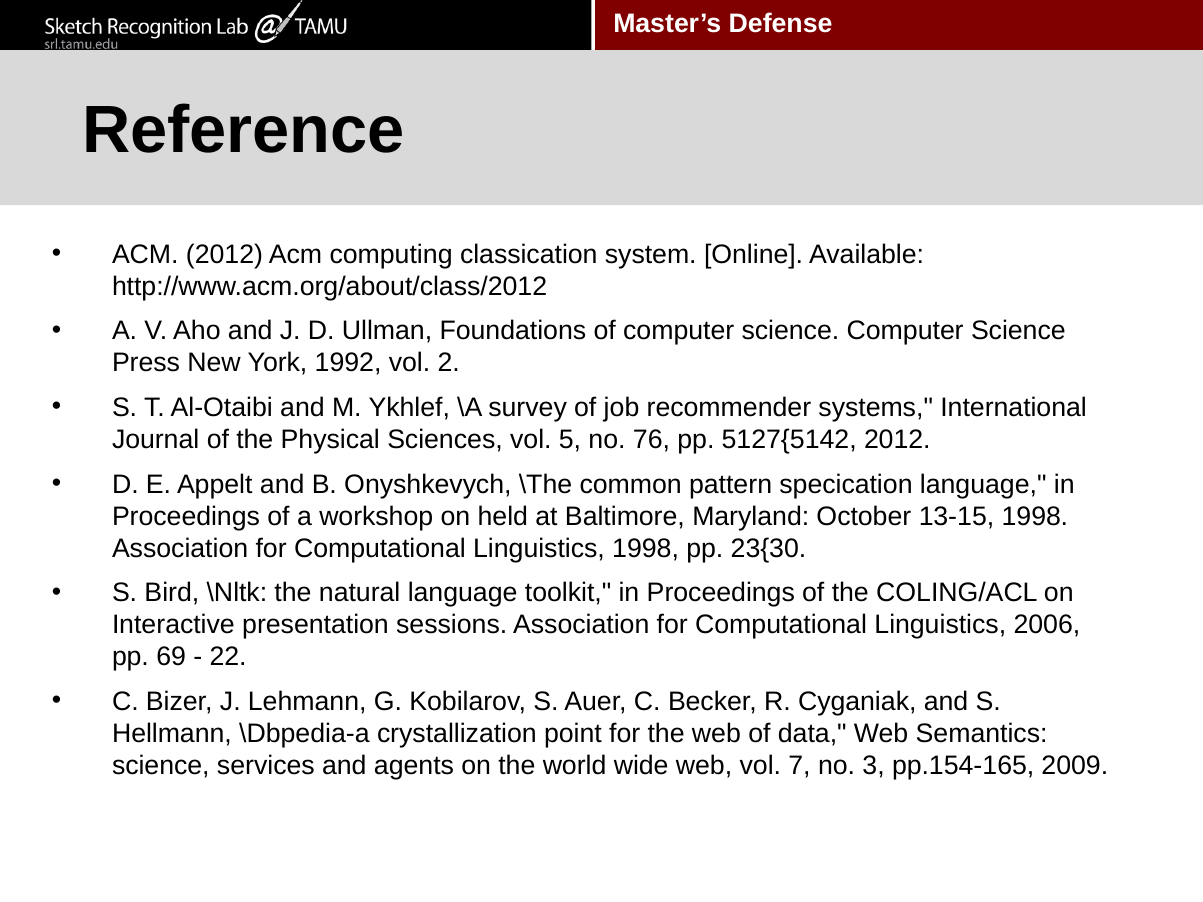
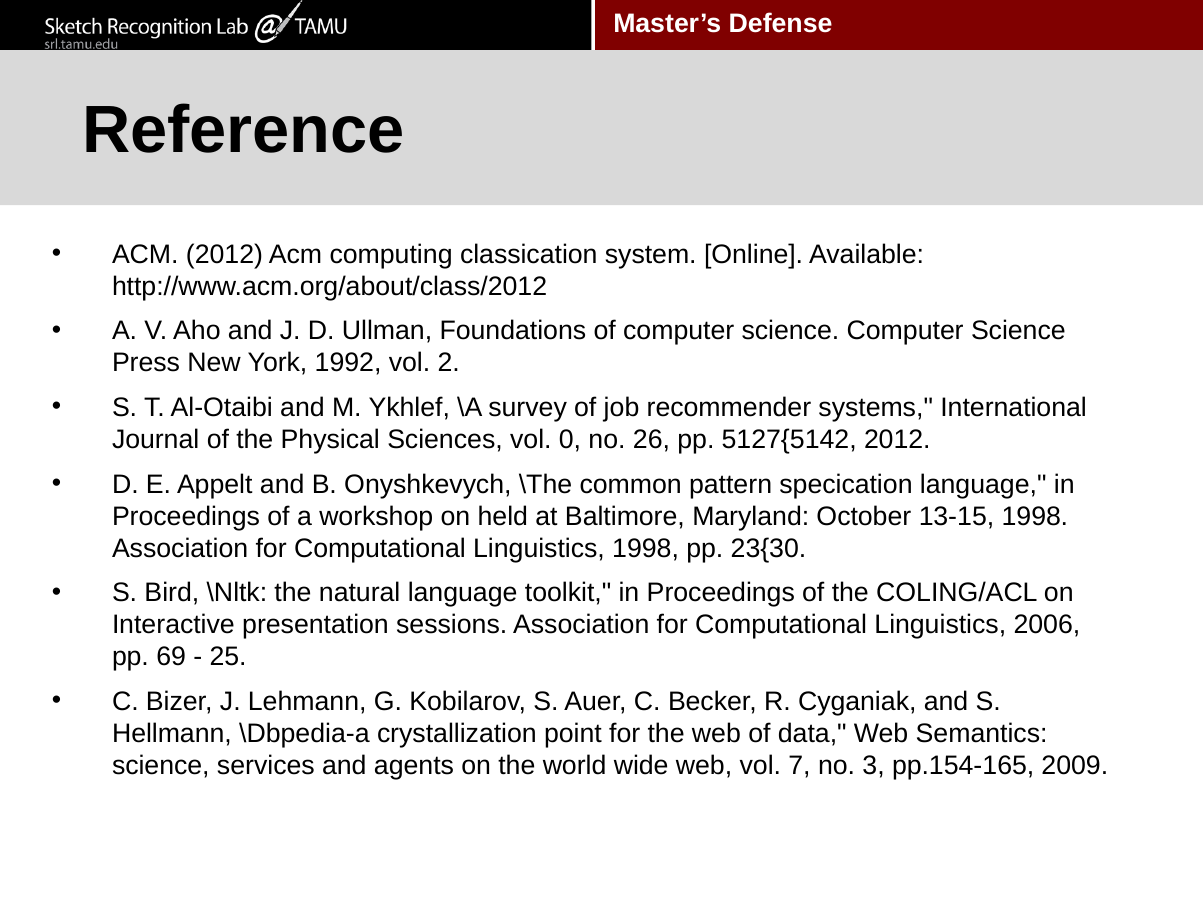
5: 5 -> 0
76: 76 -> 26
22: 22 -> 25
